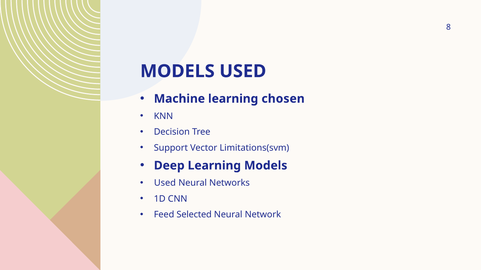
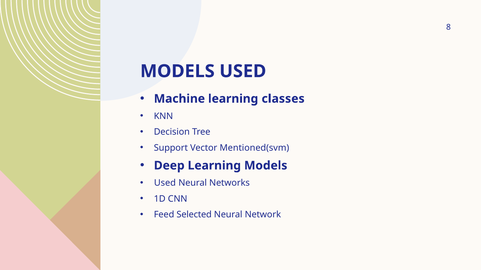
chosen: chosen -> classes
Limitations(svm: Limitations(svm -> Mentioned(svm
